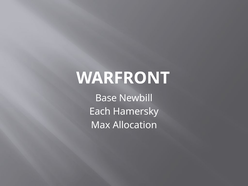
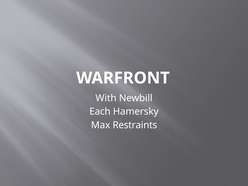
Base: Base -> With
Allocation: Allocation -> Restraints
